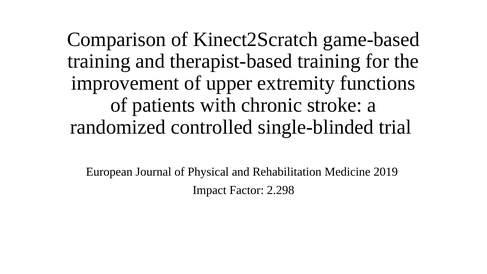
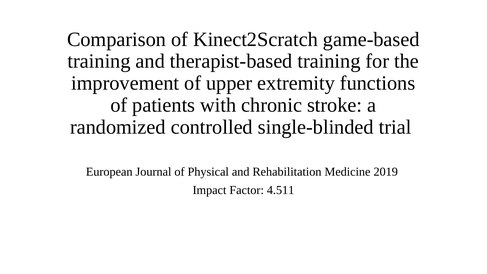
2.298: 2.298 -> 4.511
